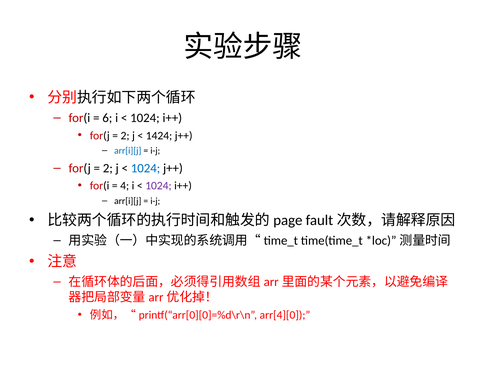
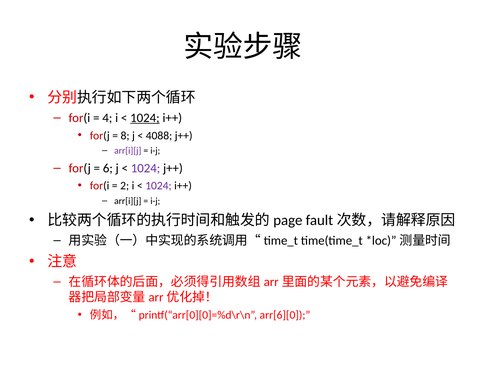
6: 6 -> 4
1024 at (145, 118) underline: none -> present
2 at (125, 135): 2 -> 8
1424: 1424 -> 4088
arr[i][j at (128, 151) colour: blue -> purple
2 at (108, 168): 2 -> 6
1024 at (146, 168) colour: blue -> purple
4: 4 -> 2
arr[4][0: arr[4][0 -> arr[6][0
